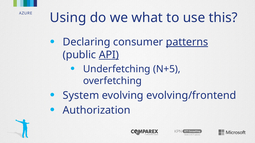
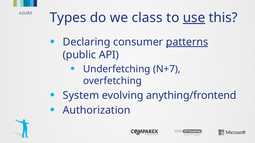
Using: Using -> Types
what: what -> class
use underline: none -> present
API underline: present -> none
N+5: N+5 -> N+7
evolving/frontend: evolving/frontend -> anything/frontend
